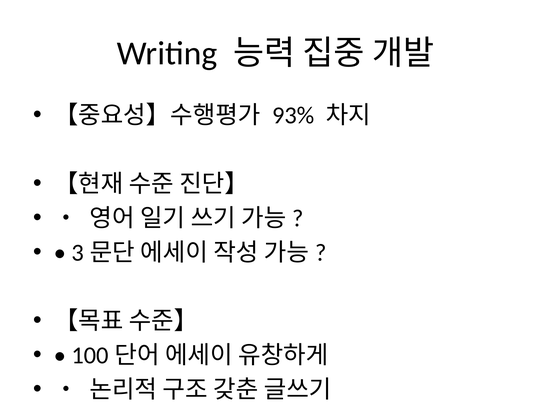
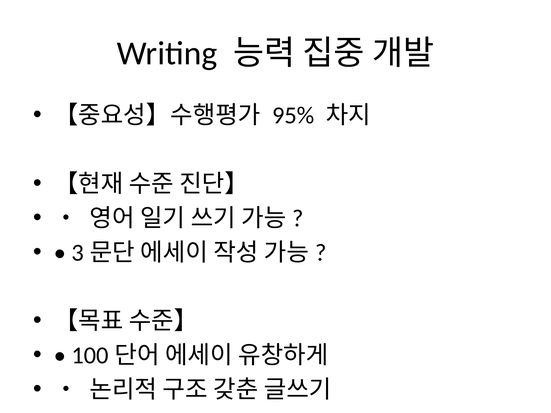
93%: 93% -> 95%
